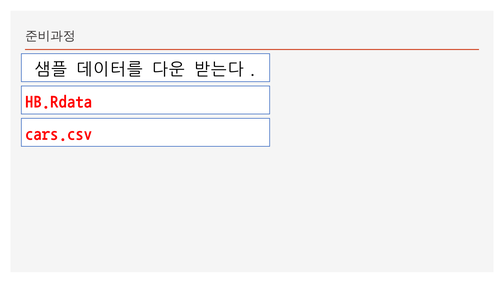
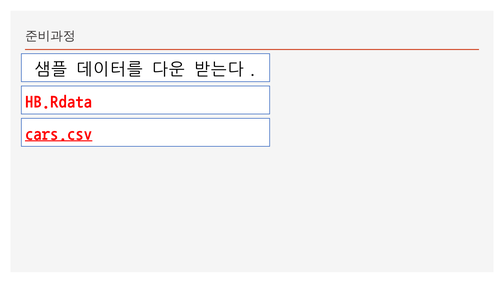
cars.csv underline: none -> present
